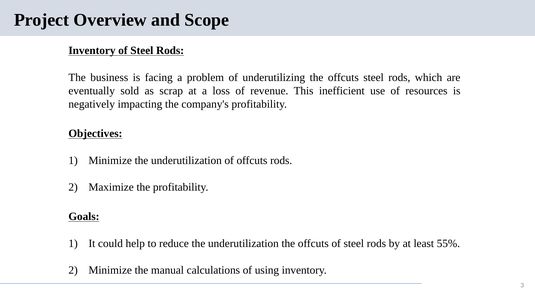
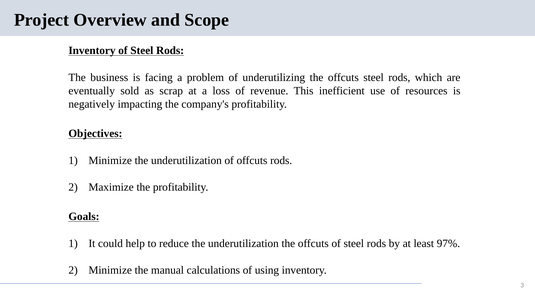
55%: 55% -> 97%
